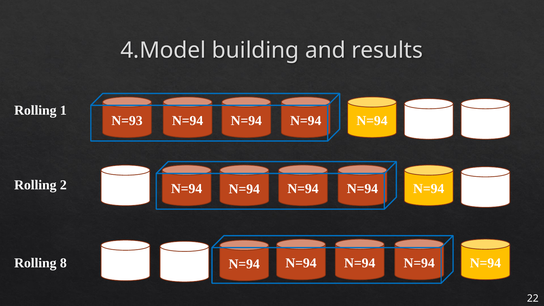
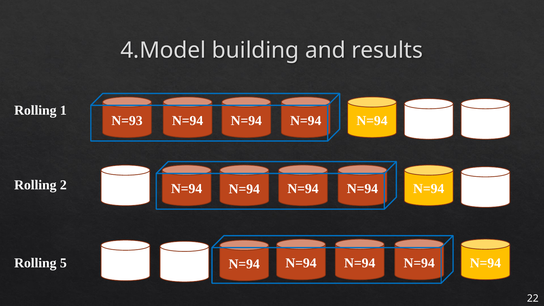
8: 8 -> 5
